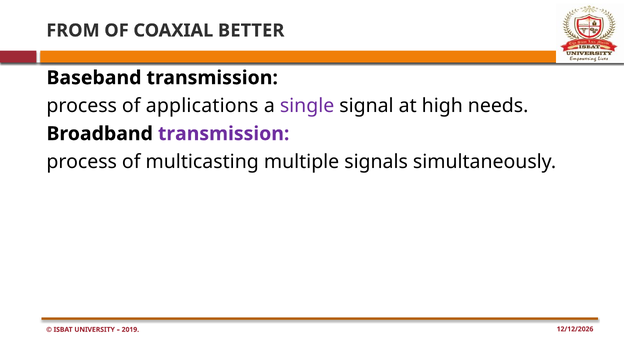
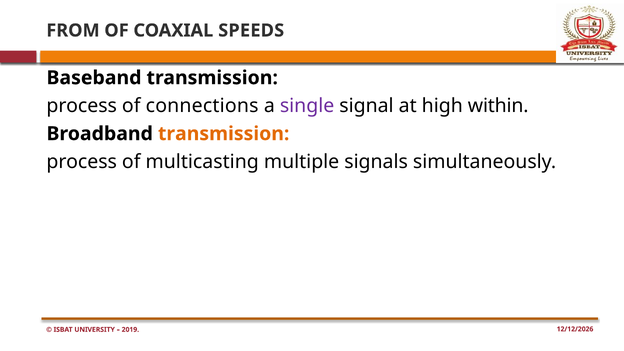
BETTER: BETTER -> SPEEDS
applications: applications -> connections
needs: needs -> within
transmission at (224, 134) colour: purple -> orange
